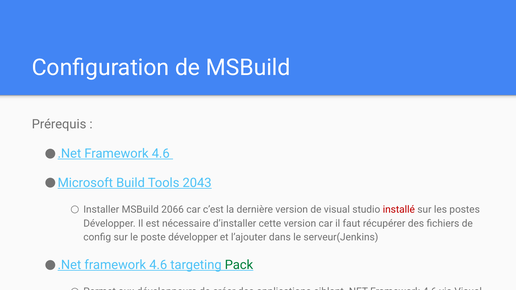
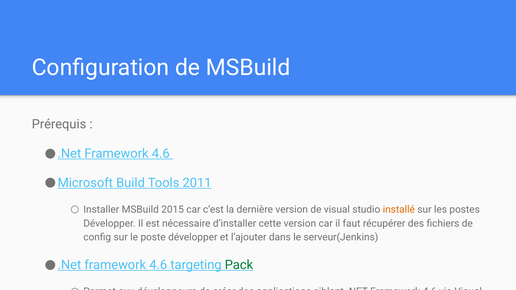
2043: 2043 -> 2011
2066: 2066 -> 2015
installé colour: red -> orange
